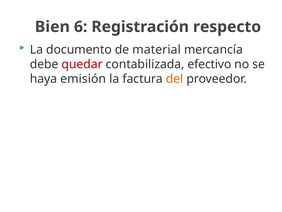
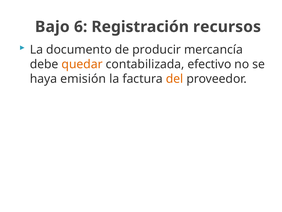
Bien: Bien -> Bajo
respecto: respecto -> recursos
material: material -> producir
quedar colour: red -> orange
